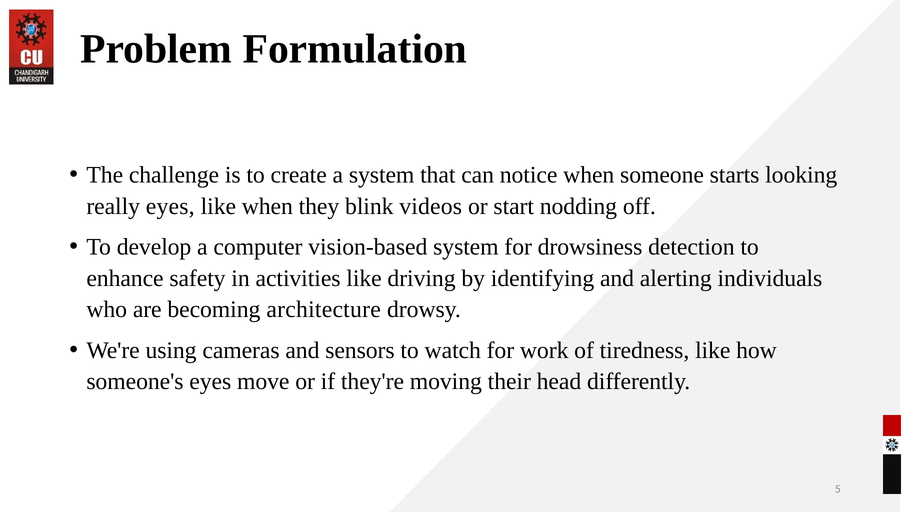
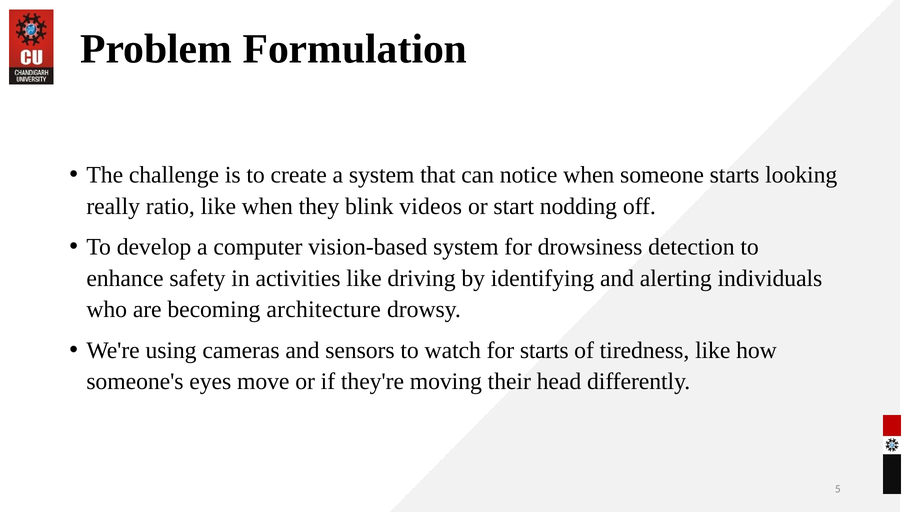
really eyes: eyes -> ratio
for work: work -> starts
